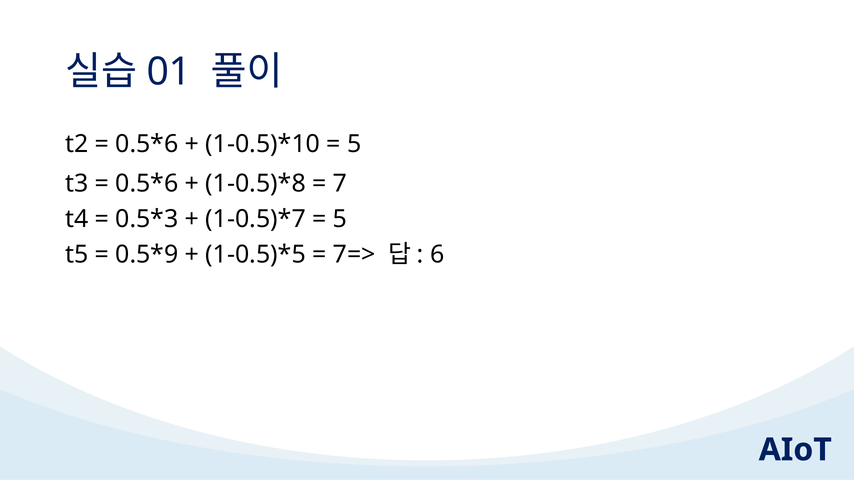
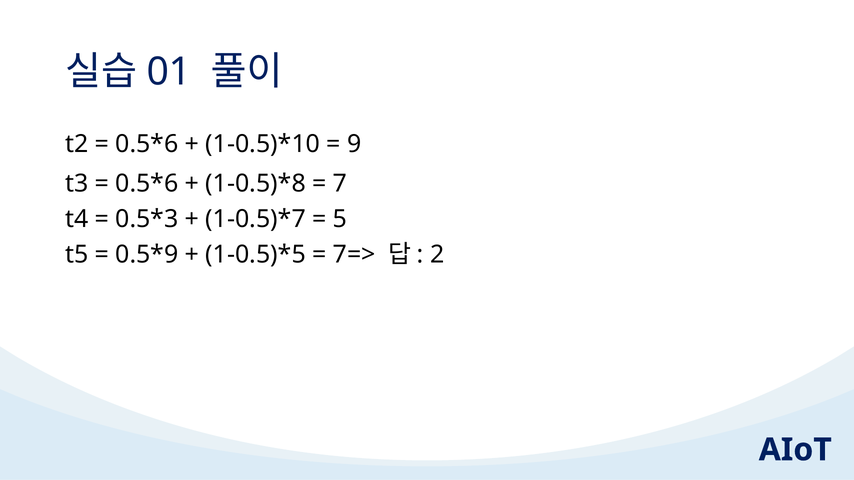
5 at (354, 144): 5 -> 9
6: 6 -> 2
